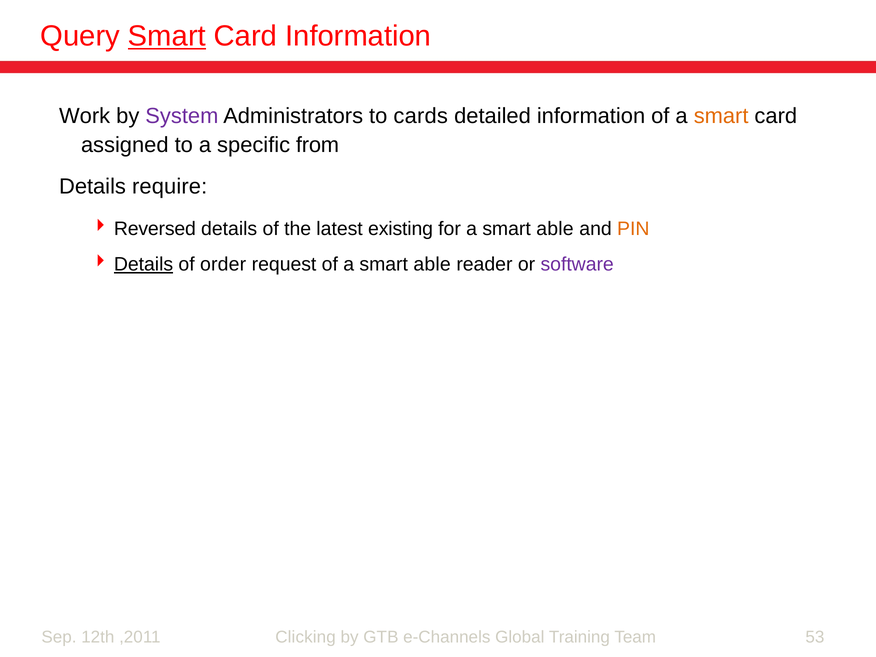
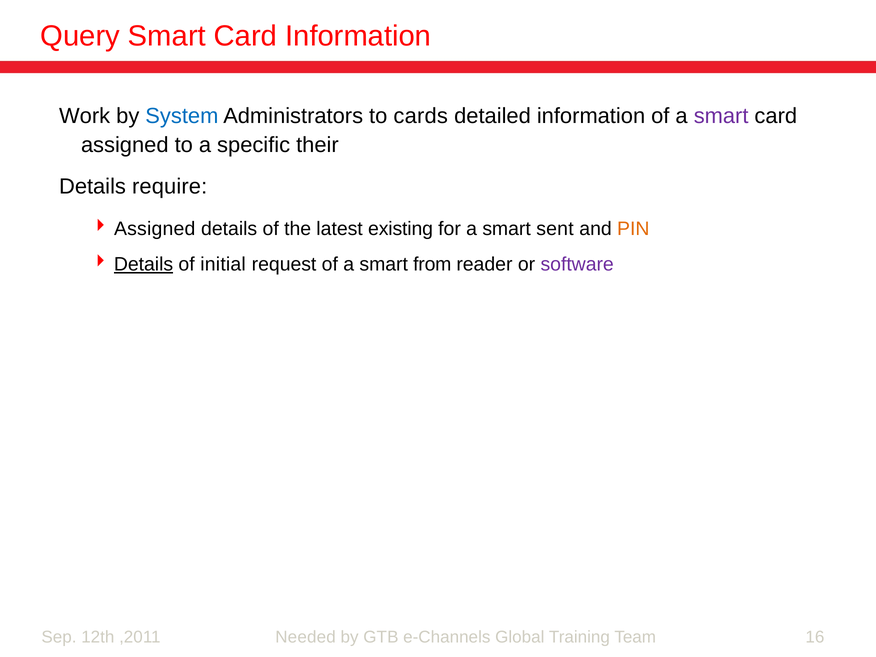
Smart at (167, 36) underline: present -> none
System colour: purple -> blue
smart at (721, 116) colour: orange -> purple
from: from -> their
Reversed at (155, 229): Reversed -> Assigned
for a smart able: able -> sent
order: order -> initial
of a smart able: able -> from
Clicking: Clicking -> Needed
53: 53 -> 16
